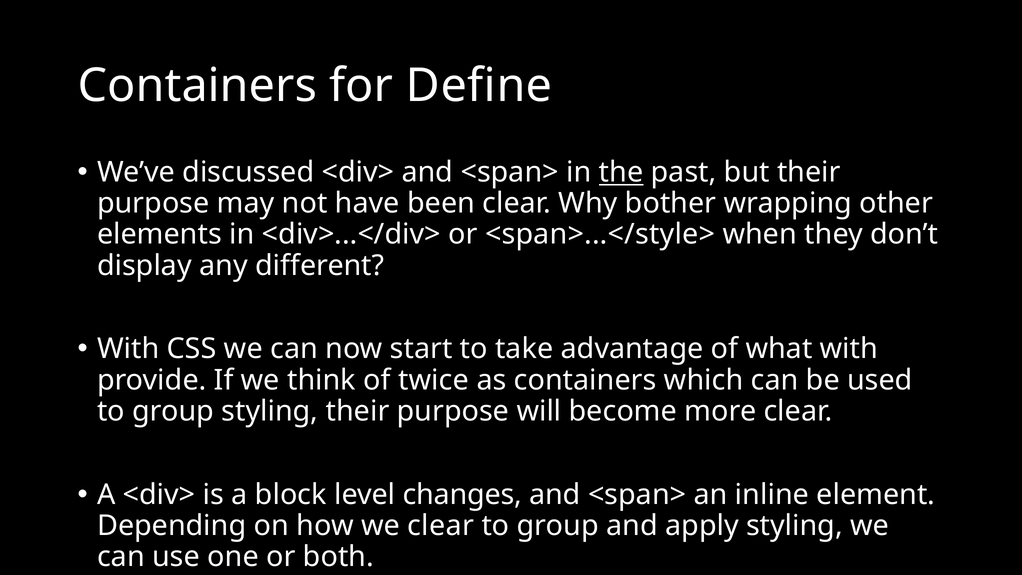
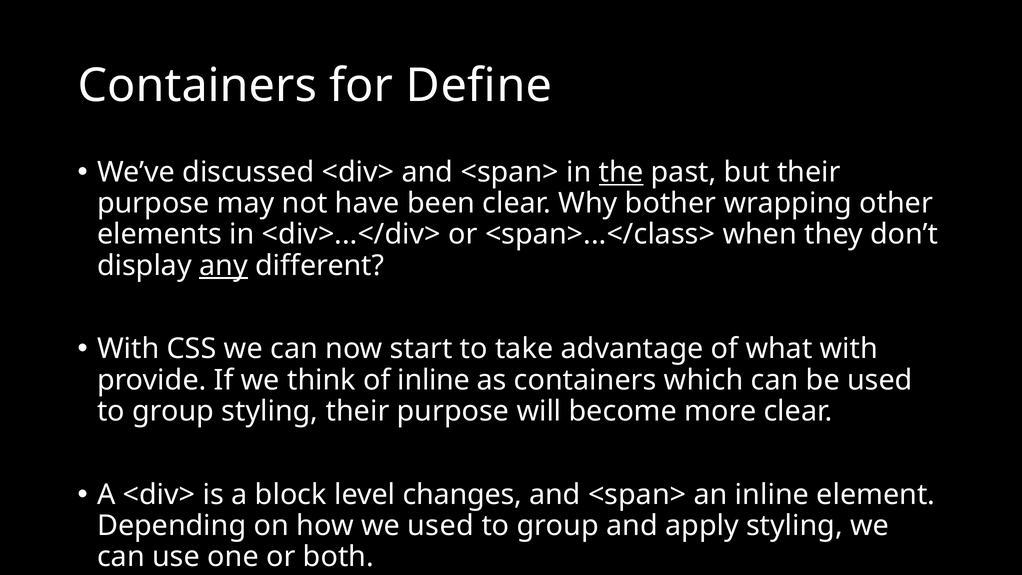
<span>...</style>: <span>...</style> -> <span>...</class>
any underline: none -> present
of twice: twice -> inline
we clear: clear -> used
